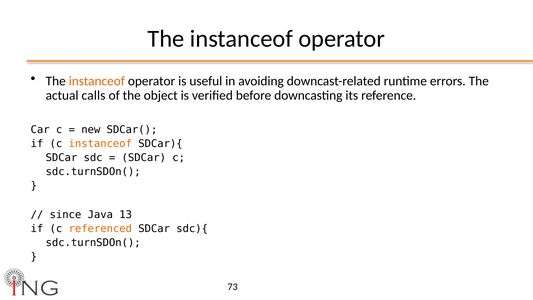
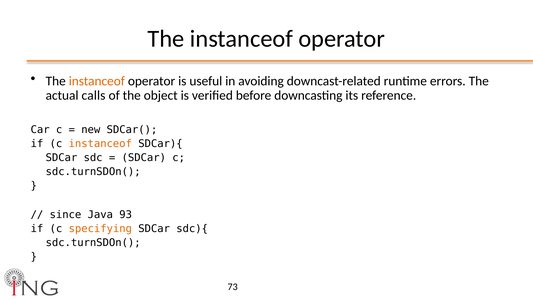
13: 13 -> 93
referenced: referenced -> specifying
